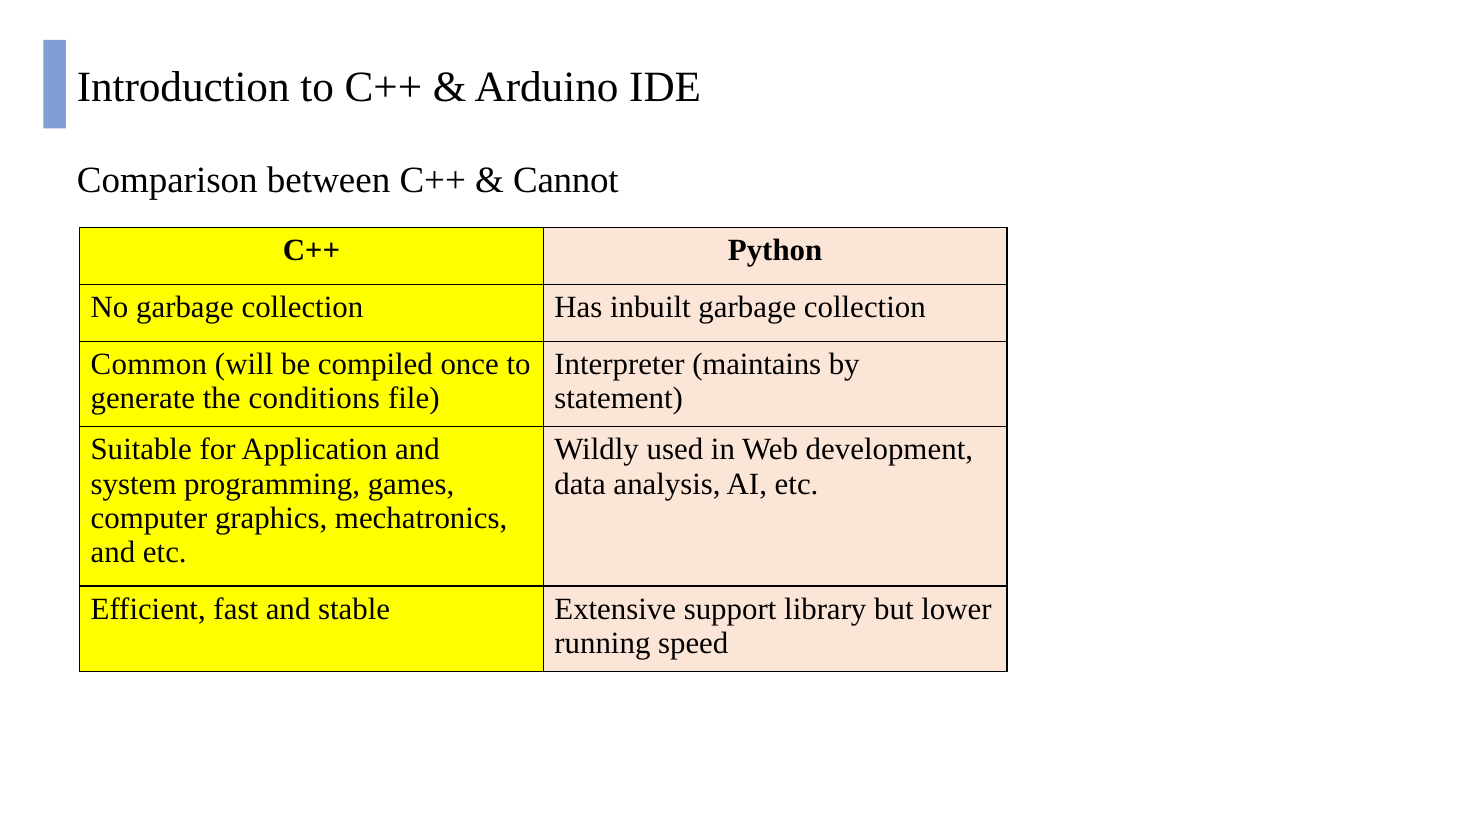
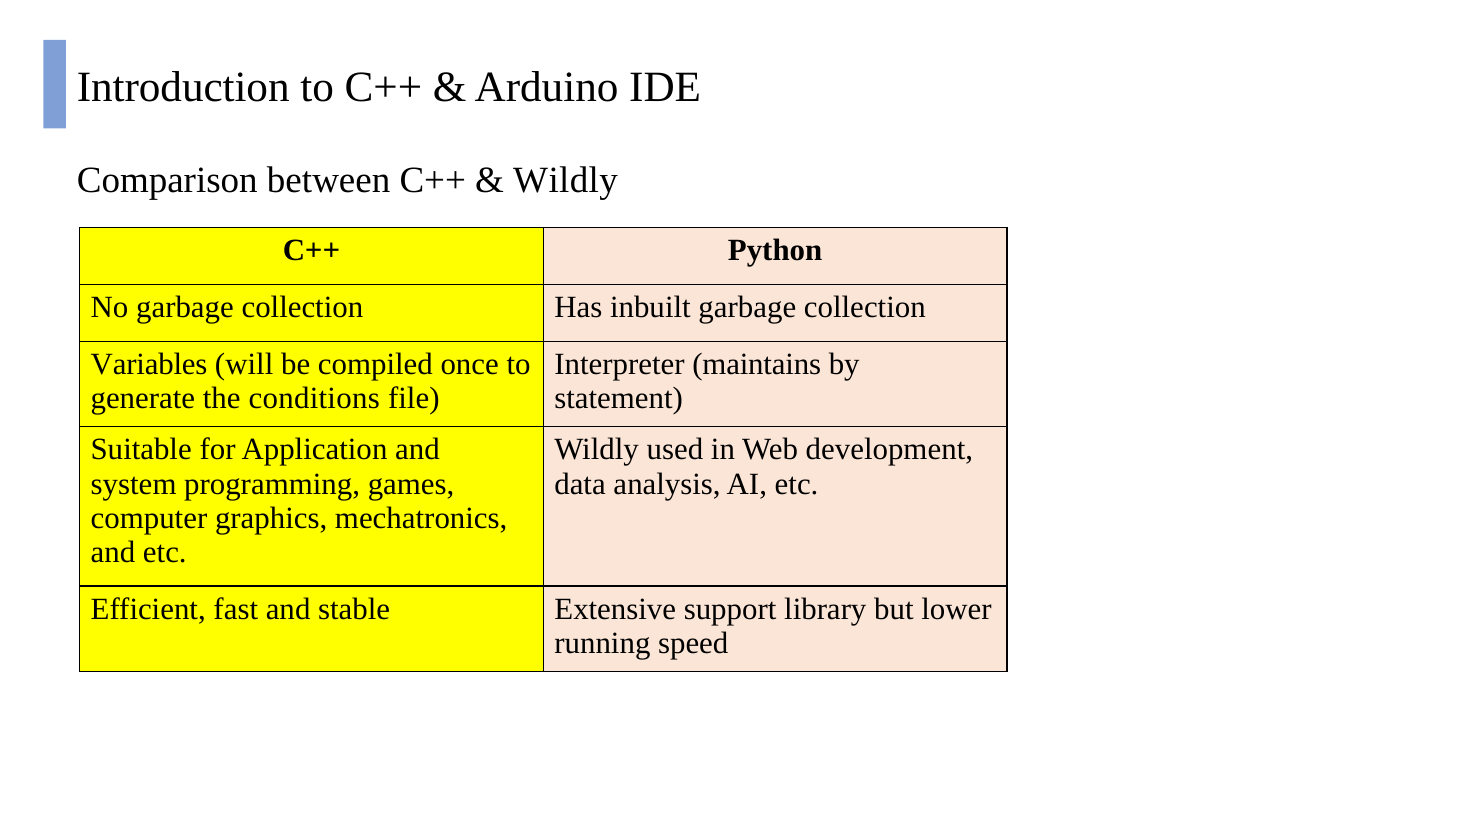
Cannot at (566, 180): Cannot -> Wildly
Common: Common -> Variables
